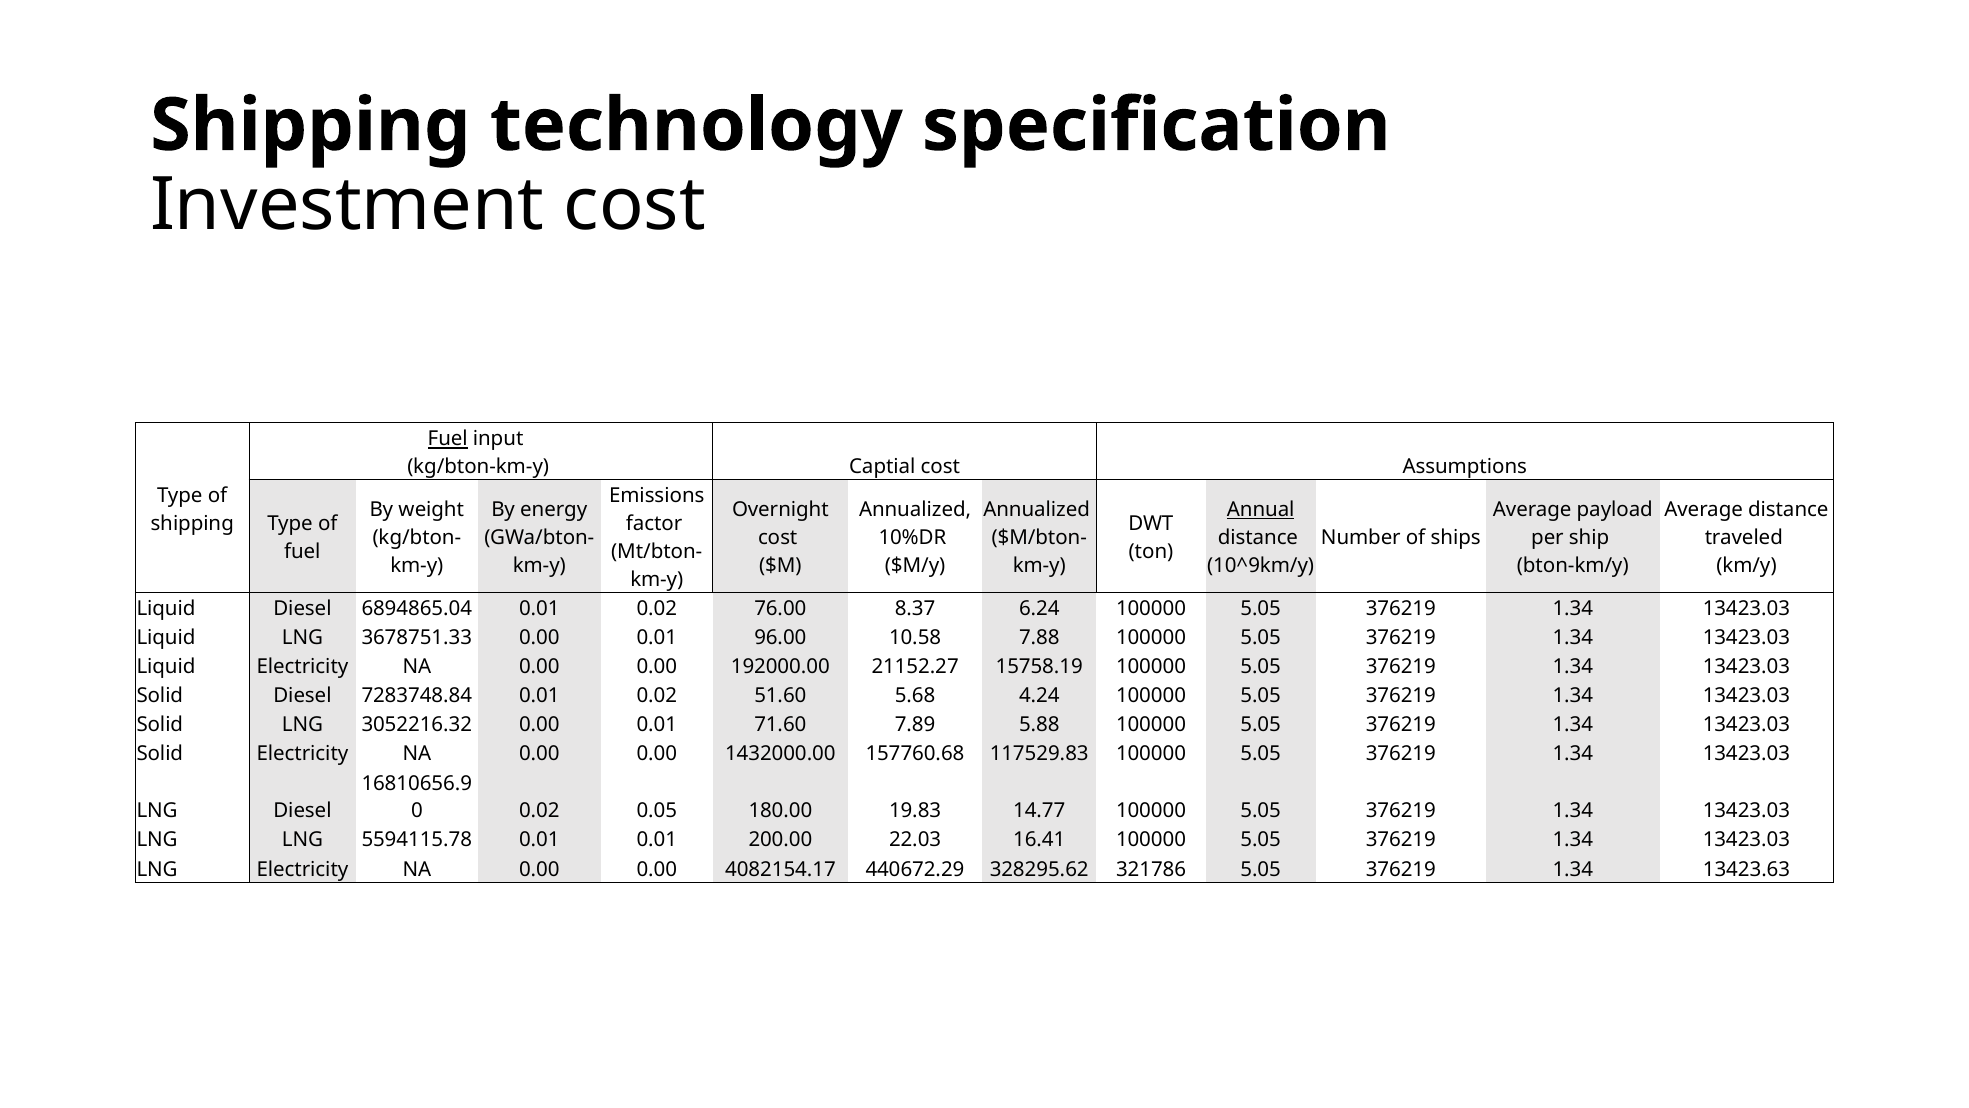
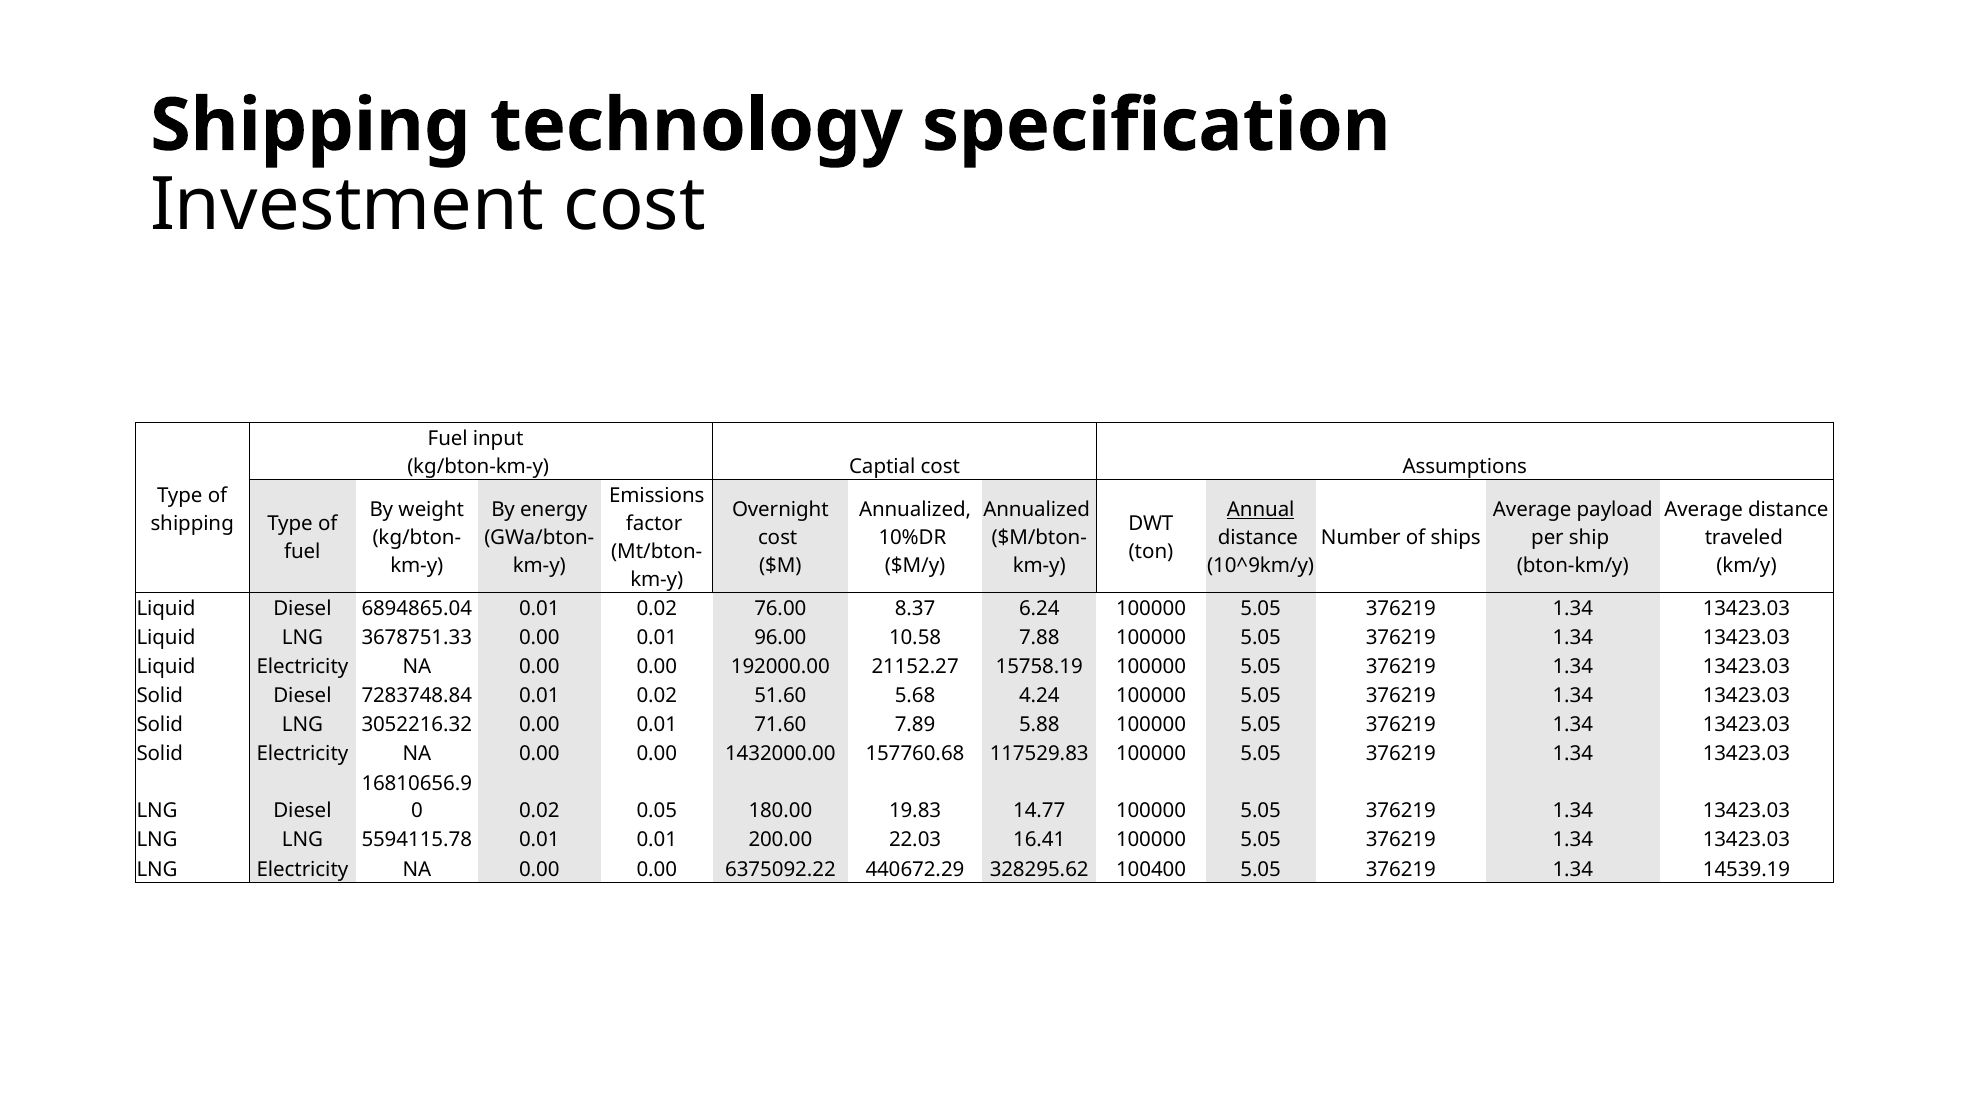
Fuel at (448, 439) underline: present -> none
4082154.17: 4082154.17 -> 6375092.22
321786: 321786 -> 100400
13423.63: 13423.63 -> 14539.19
